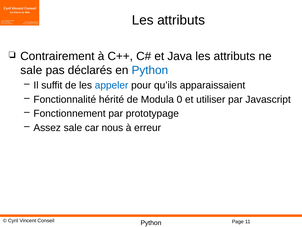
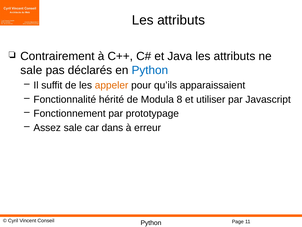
appeler colour: blue -> orange
0: 0 -> 8
nous: nous -> dans
